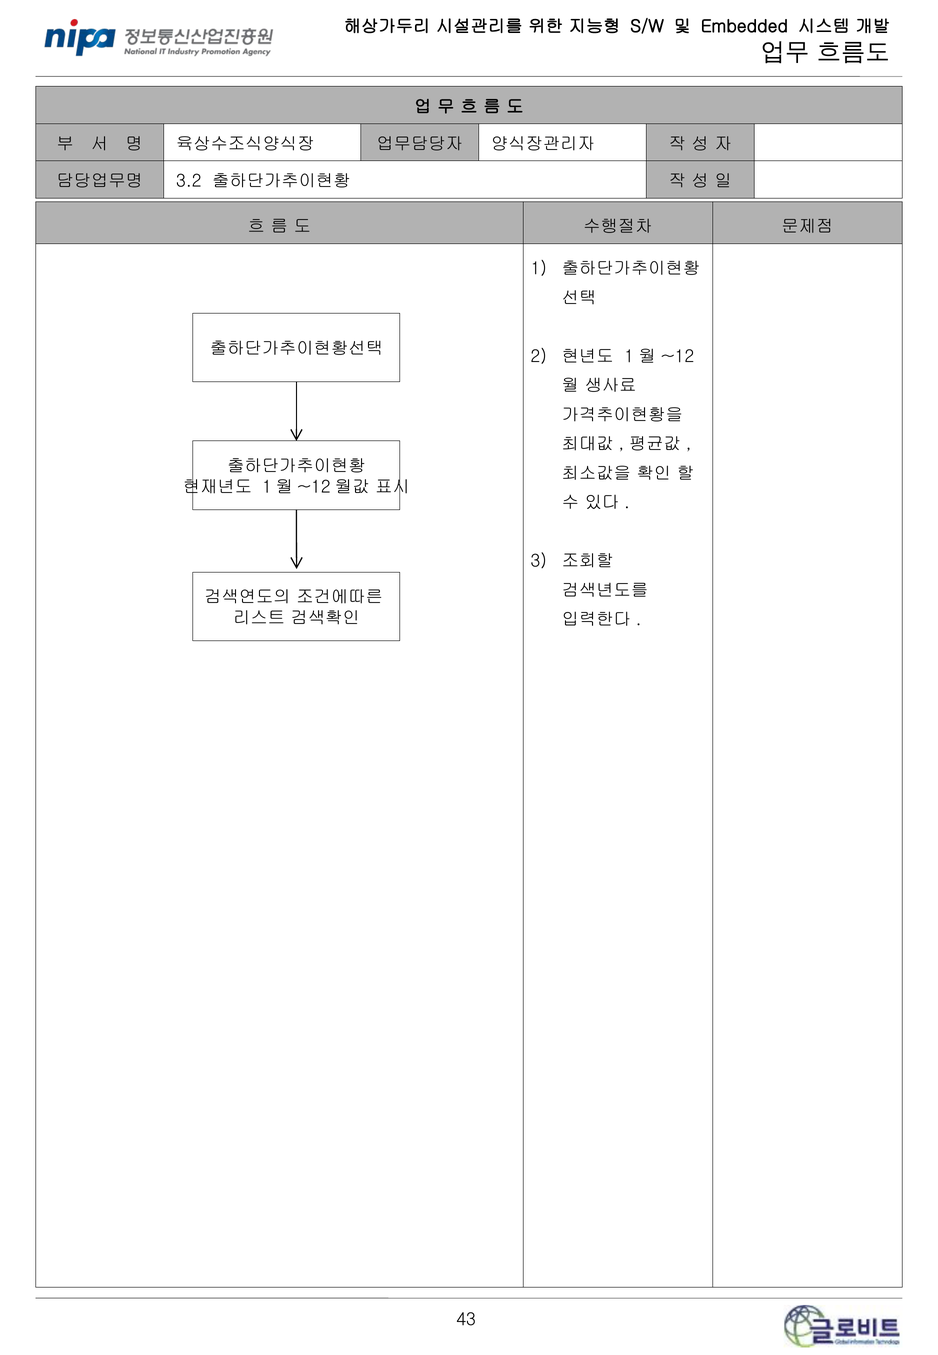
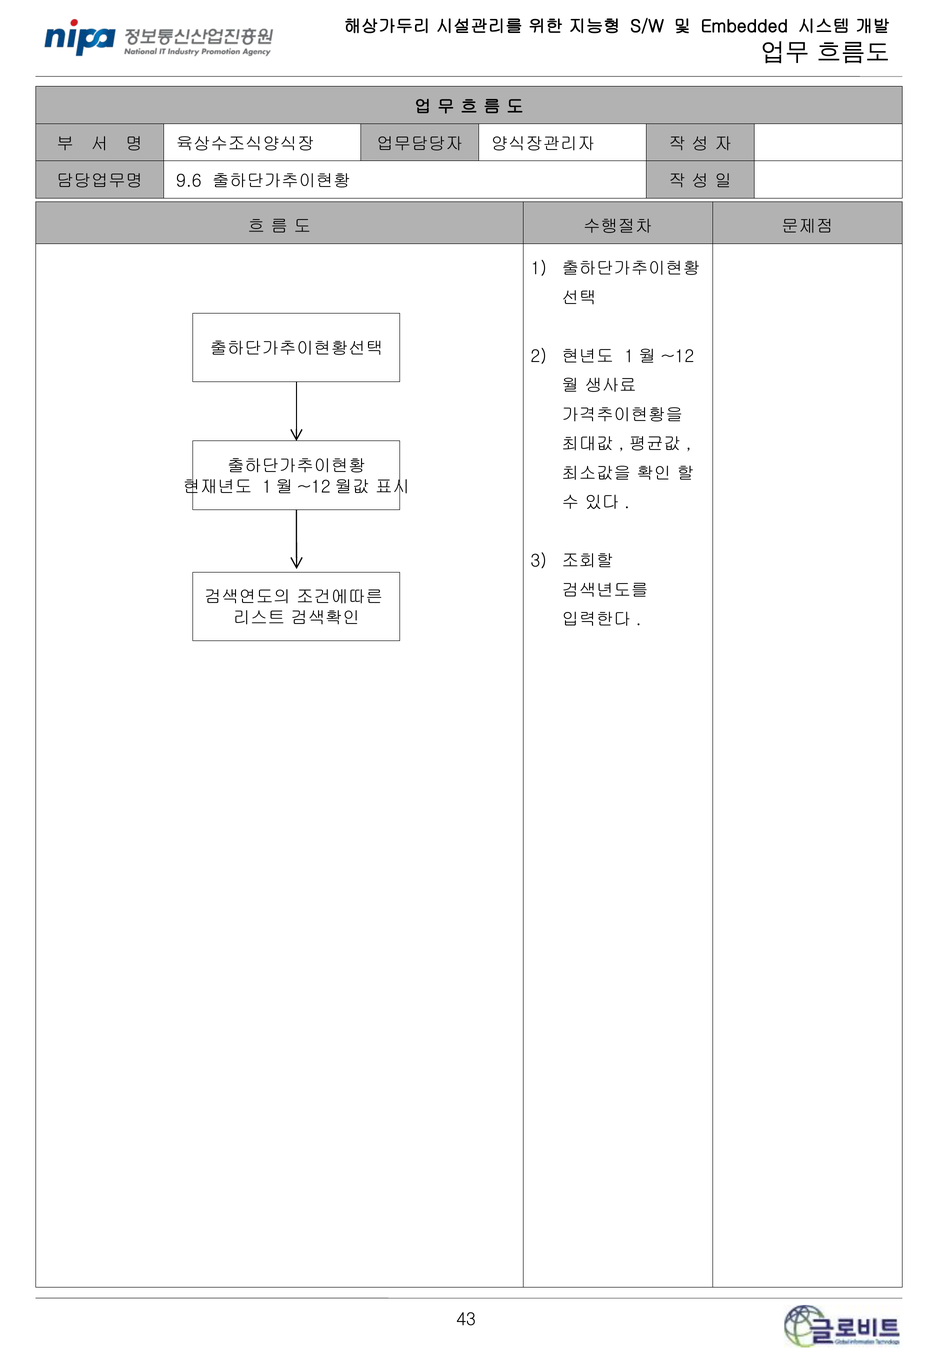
3.2: 3.2 -> 9.6
